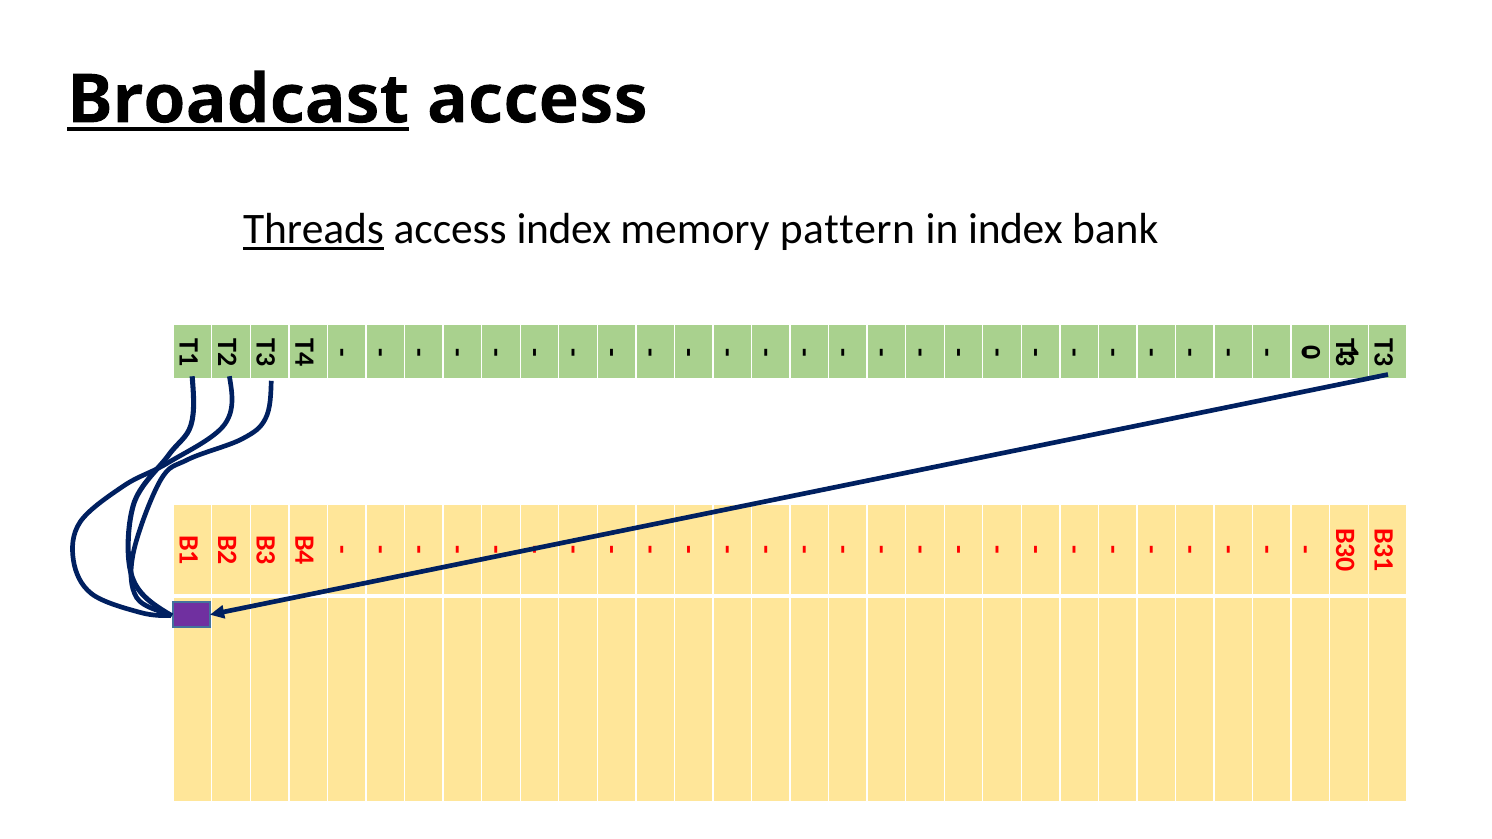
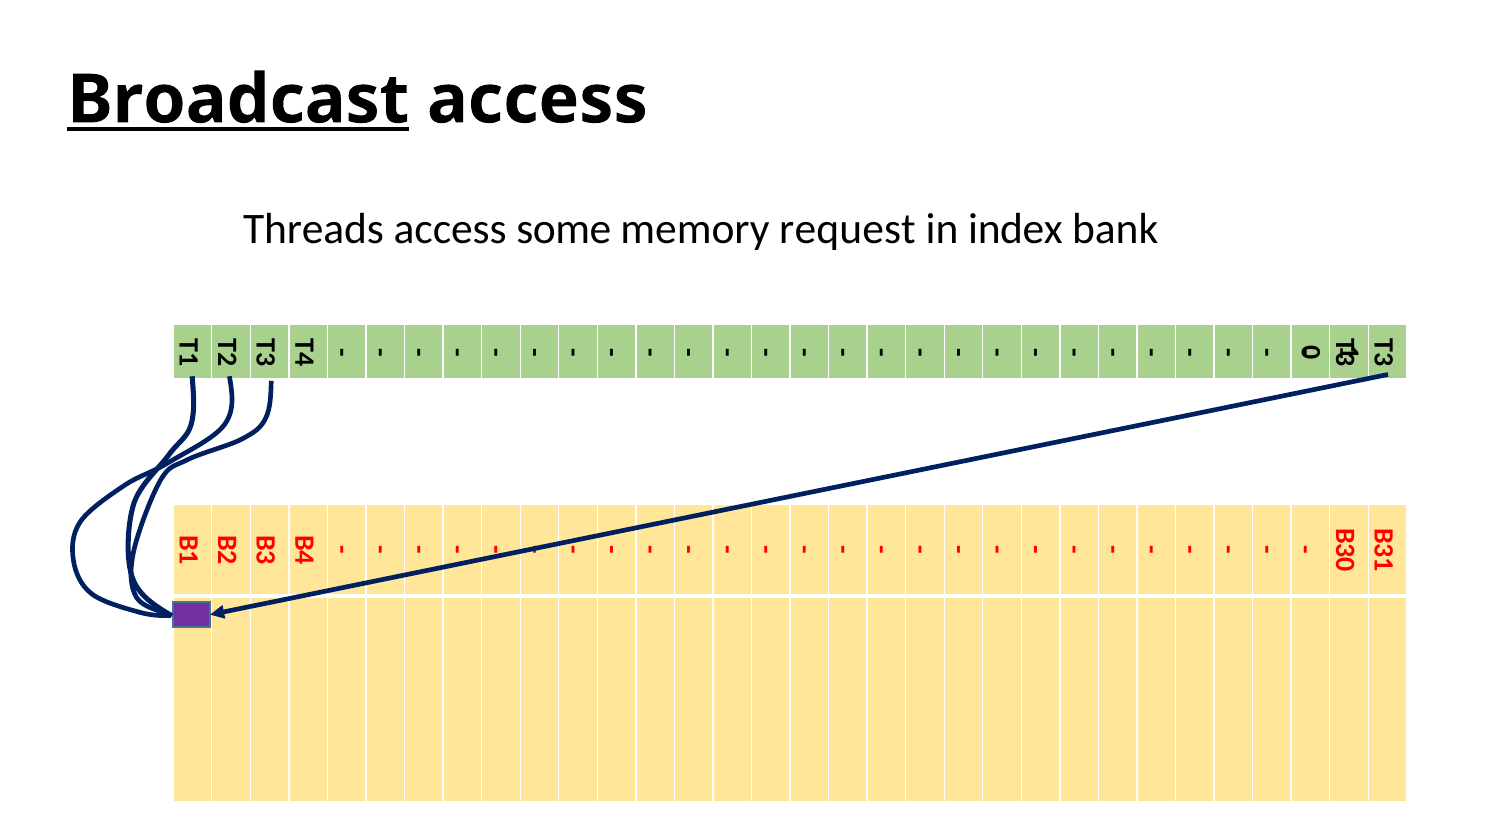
Threads underline: present -> none
access index: index -> some
pattern: pattern -> request
